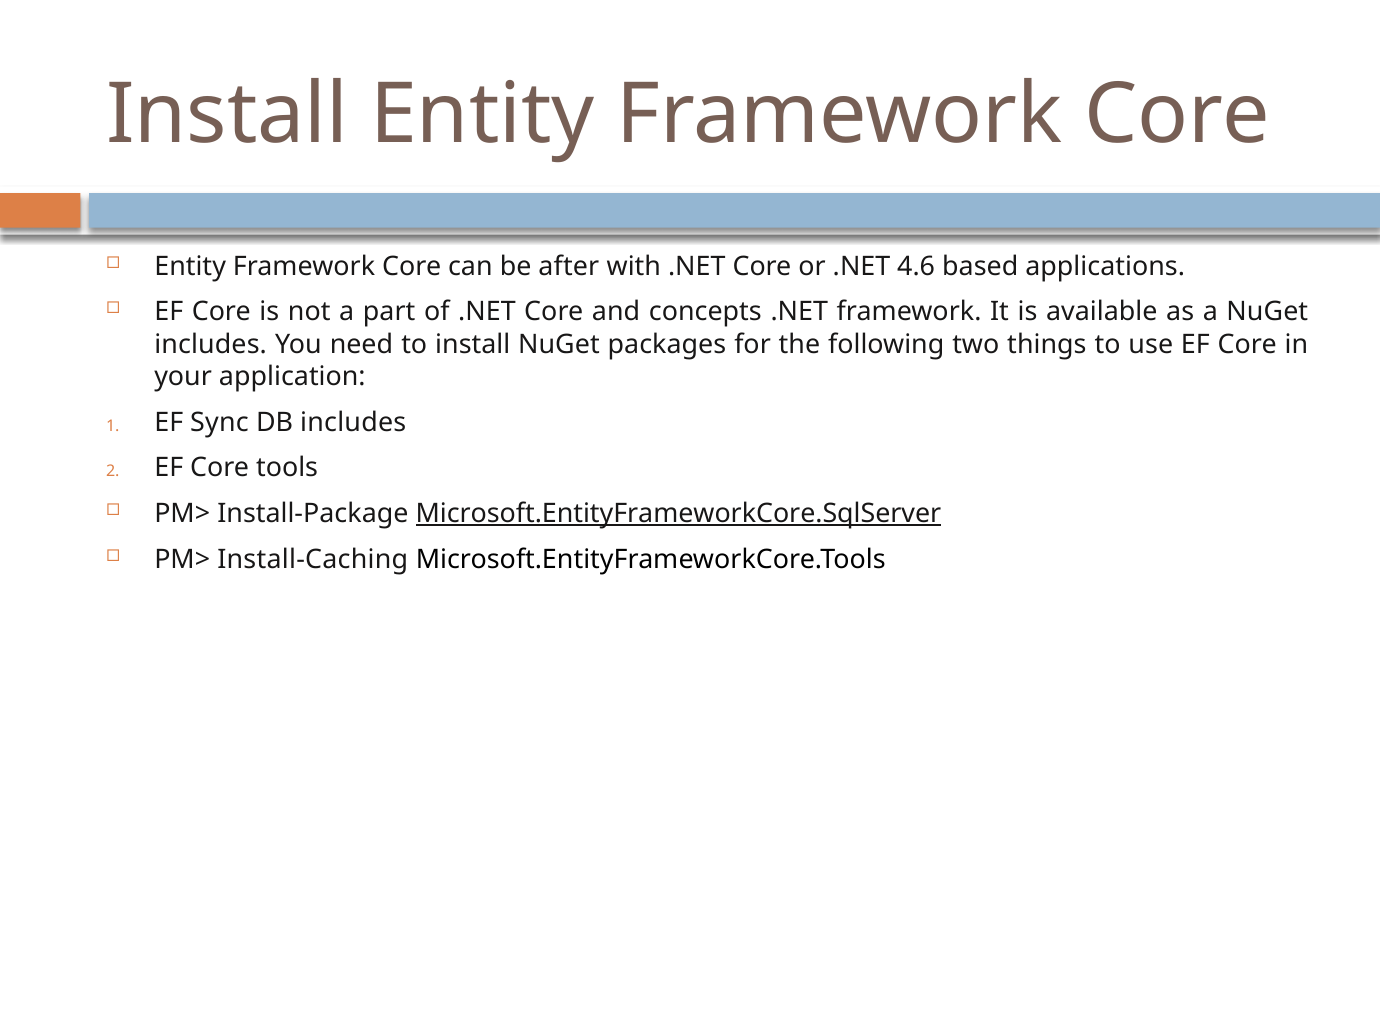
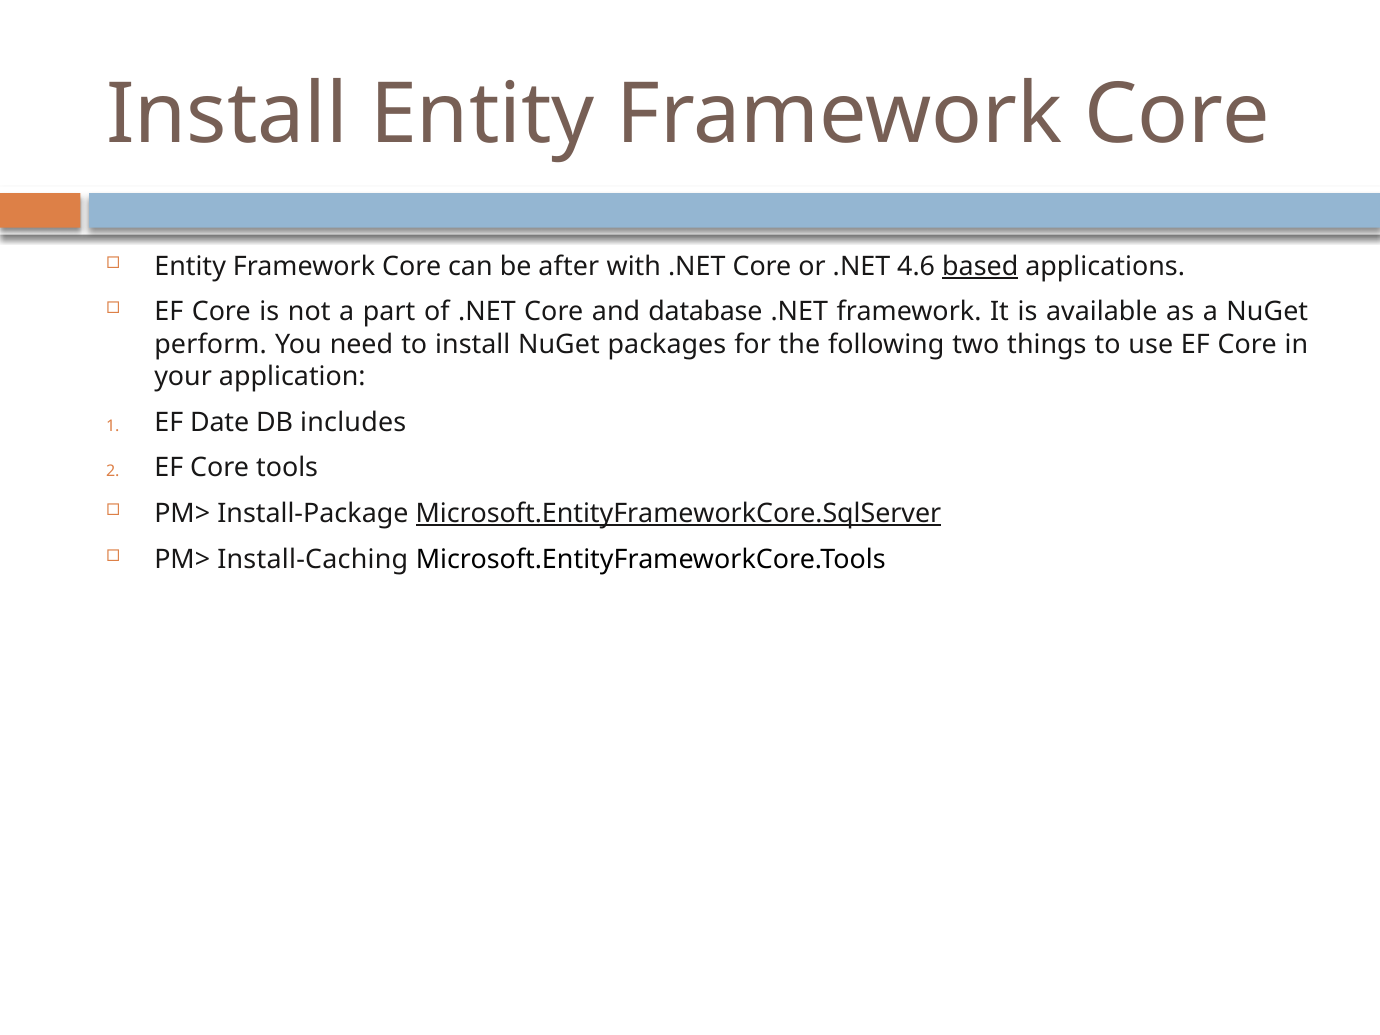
based underline: none -> present
concepts: concepts -> database
includes at (211, 344): includes -> perform
Sync: Sync -> Date
